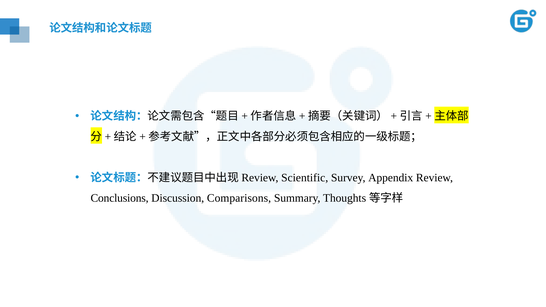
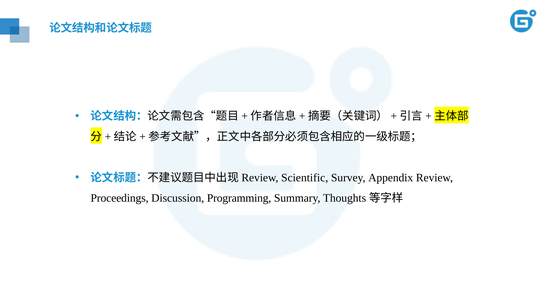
Conclusions: Conclusions -> Proceedings
Comparisons: Comparisons -> Programming
